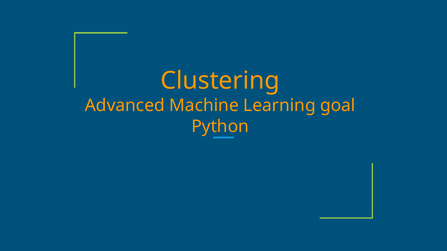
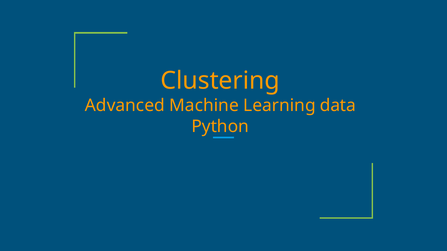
goal: goal -> data
